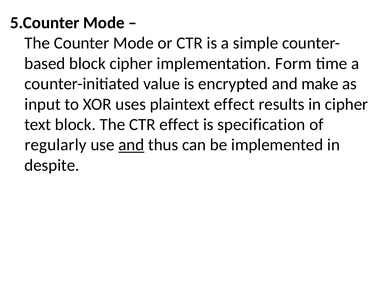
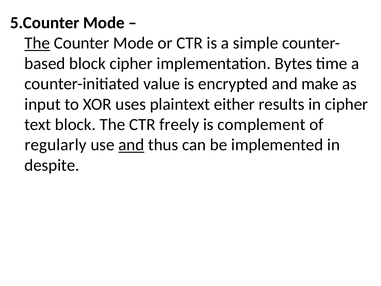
The at (37, 43) underline: none -> present
Form: Form -> Bytes
plaintext effect: effect -> either
CTR effect: effect -> freely
specification: specification -> complement
